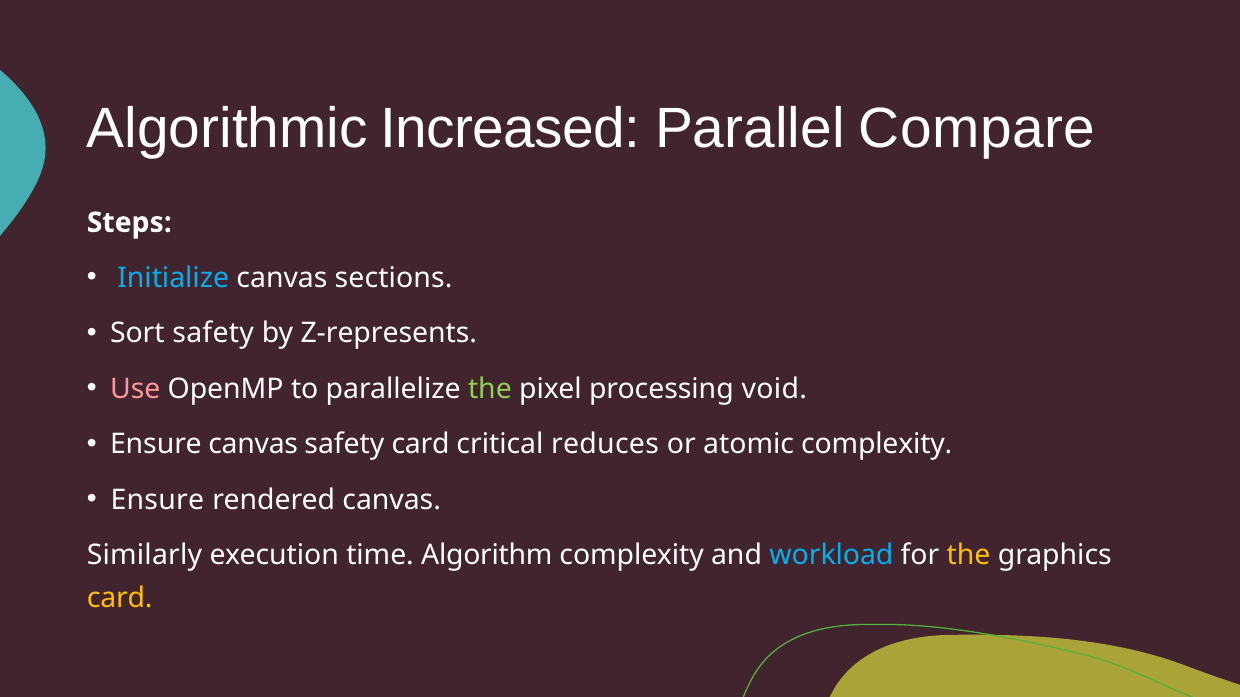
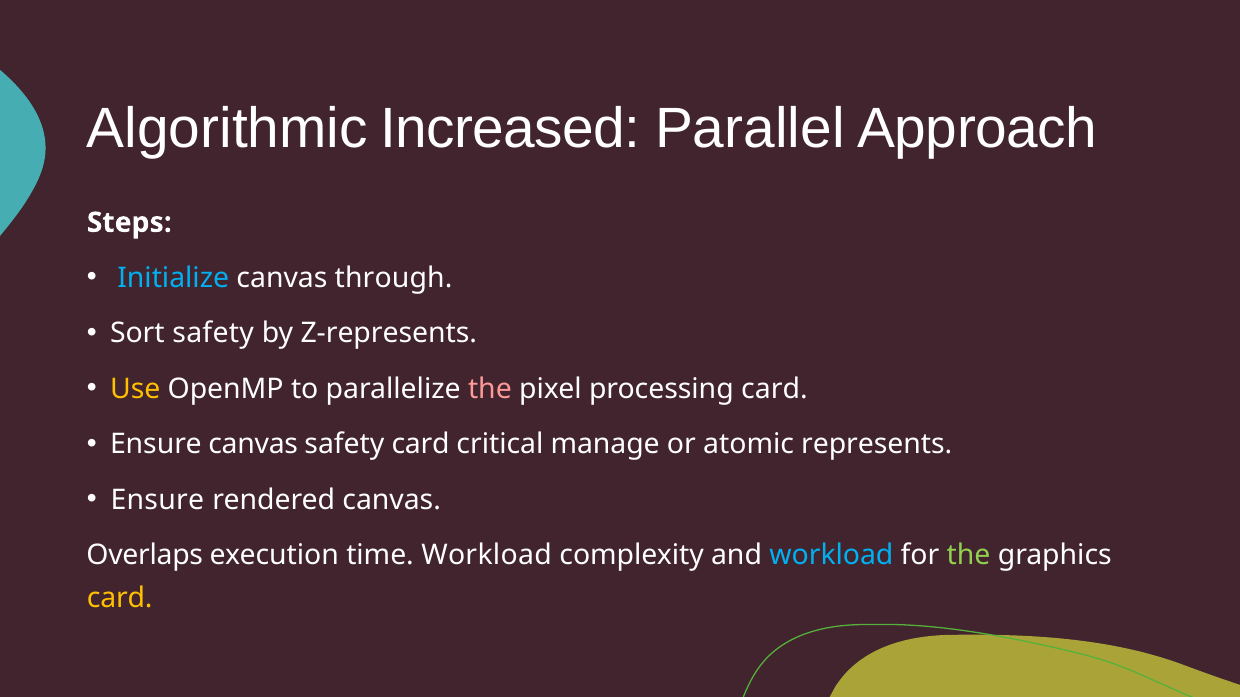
Compare: Compare -> Approach
sections: sections -> through
Use colour: pink -> yellow
the at (490, 389) colour: light green -> pink
processing void: void -> card
reduces: reduces -> manage
atomic complexity: complexity -> represents
Similarly: Similarly -> Overlaps
time Algorithm: Algorithm -> Workload
the at (969, 556) colour: yellow -> light green
